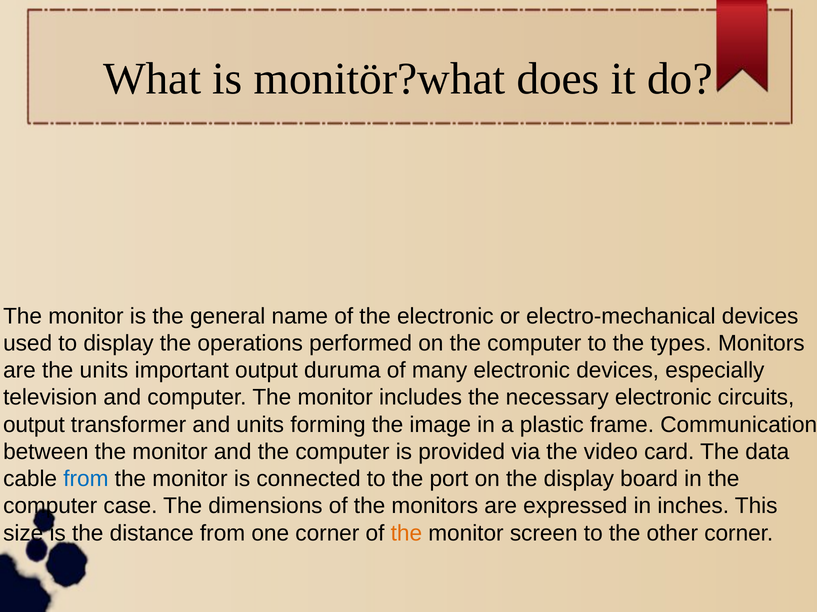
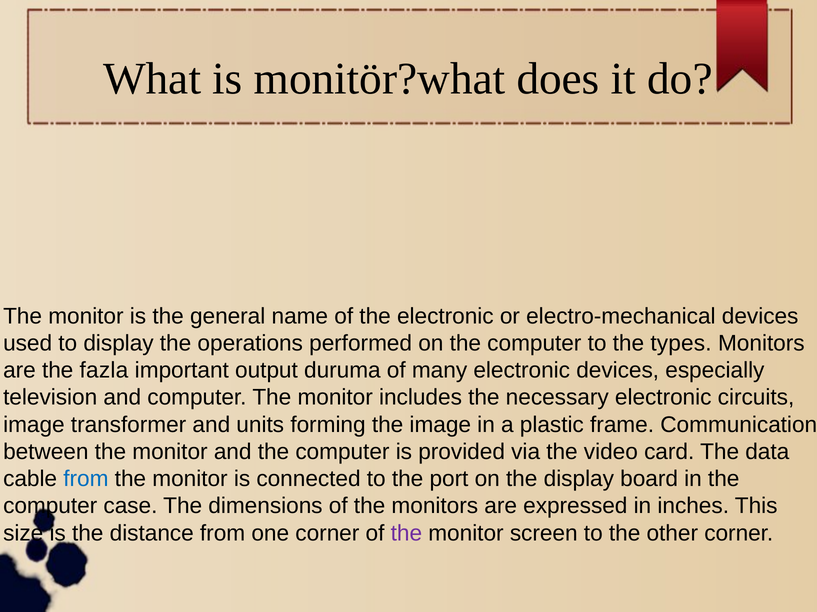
the units: units -> fazla
output at (34, 425): output -> image
the at (406, 534) colour: orange -> purple
